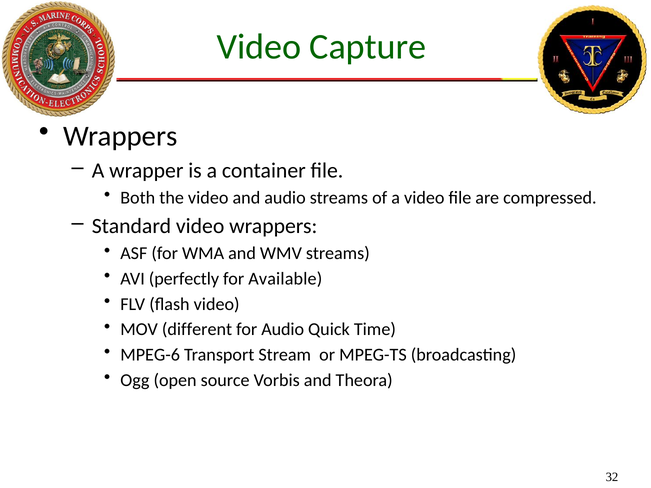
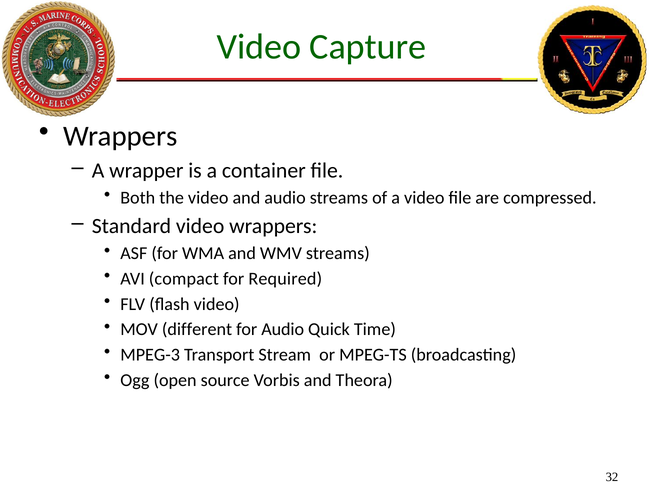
perfectly: perfectly -> compact
Available: Available -> Required
MPEG-6: MPEG-6 -> MPEG-3
